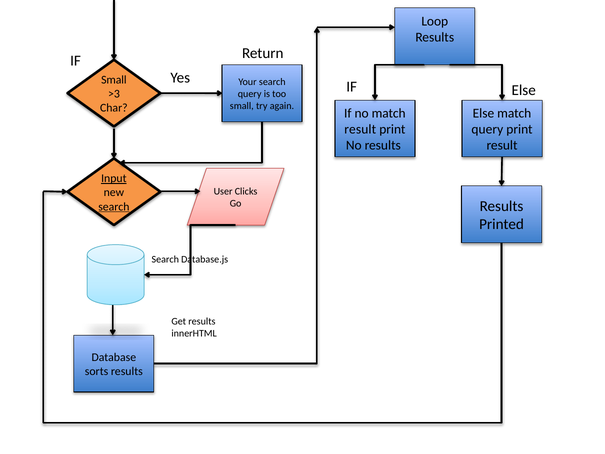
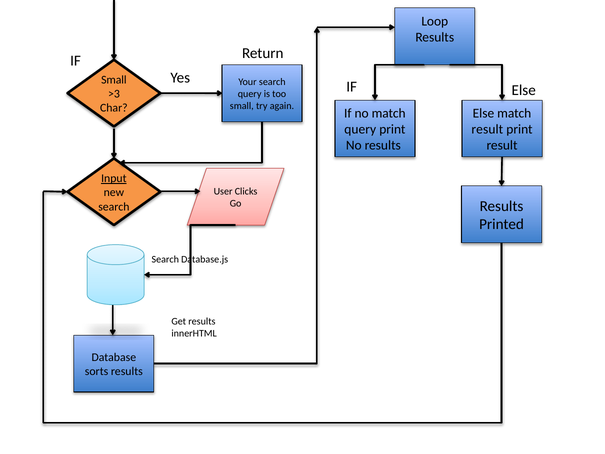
result at (360, 129): result -> query
query at (487, 129): query -> result
search at (114, 207) underline: present -> none
